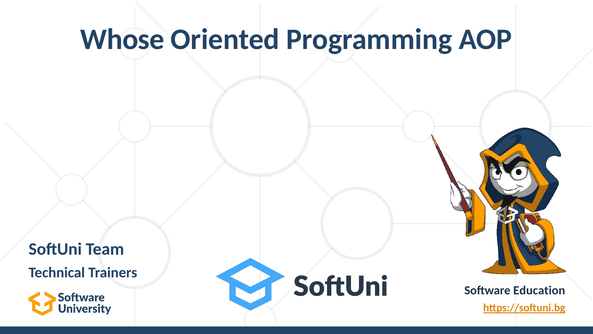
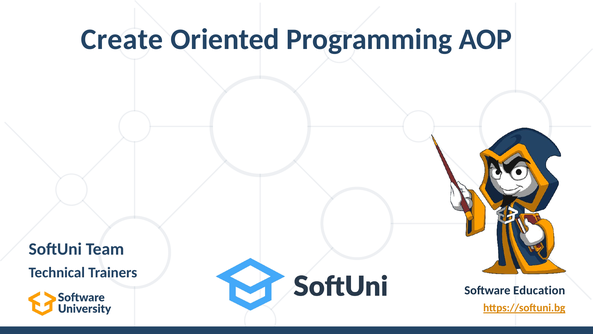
Whose: Whose -> Create
